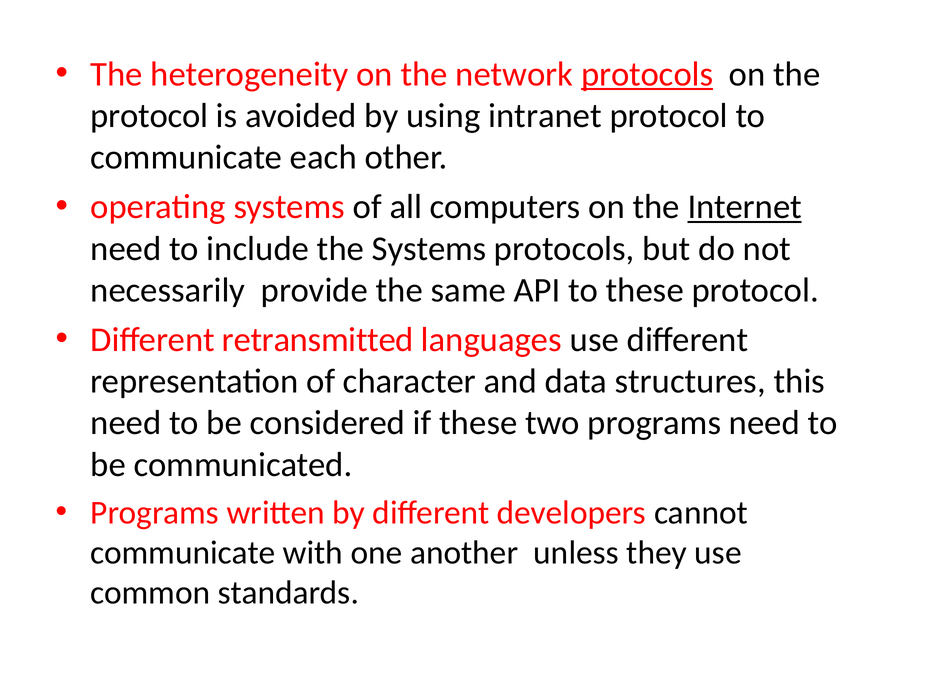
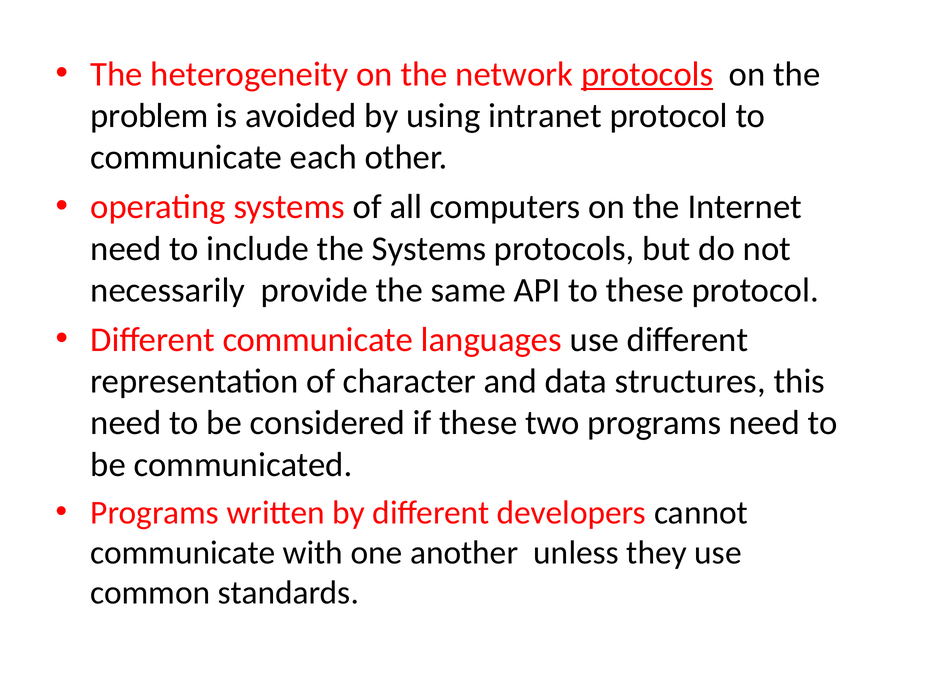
protocol at (149, 116): protocol -> problem
Internet underline: present -> none
Different retransmitted: retransmitted -> communicate
